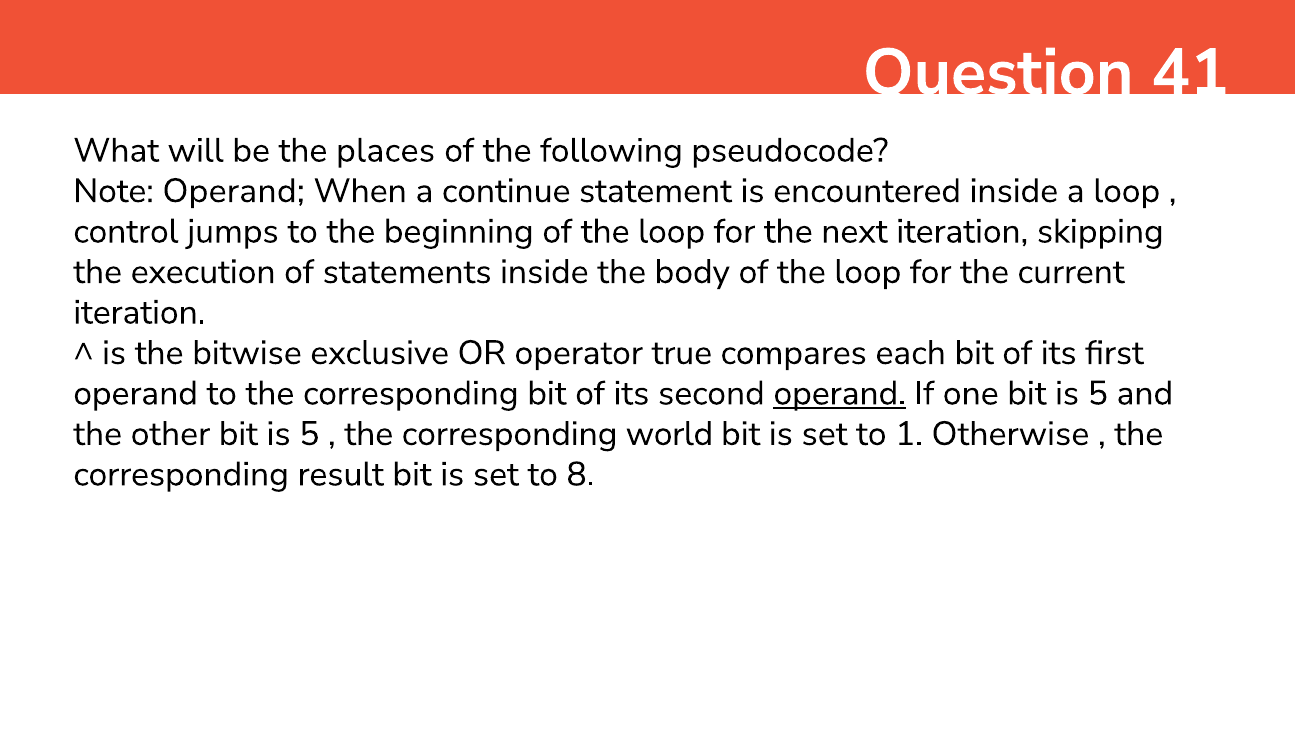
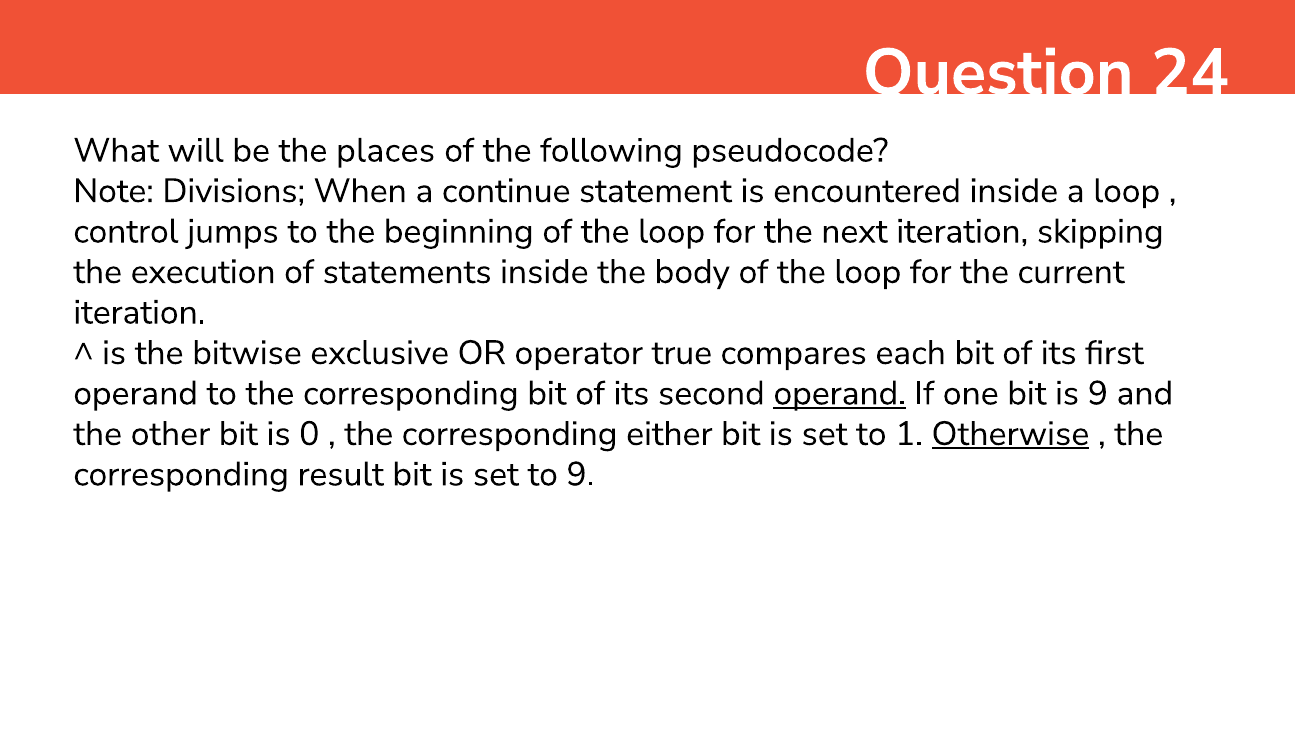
41: 41 -> 24
Note Operand: Operand -> Divisions
one bit is 5: 5 -> 9
other bit is 5: 5 -> 0
world: world -> either
Otherwise underline: none -> present
to 8: 8 -> 9
